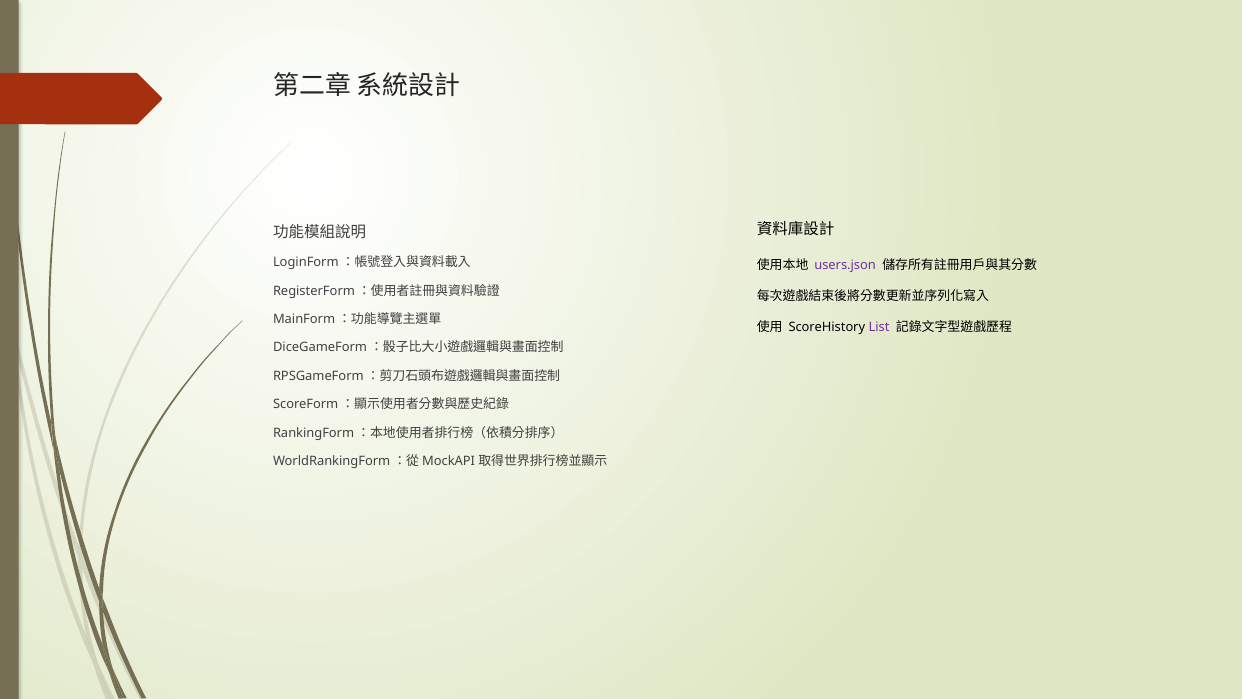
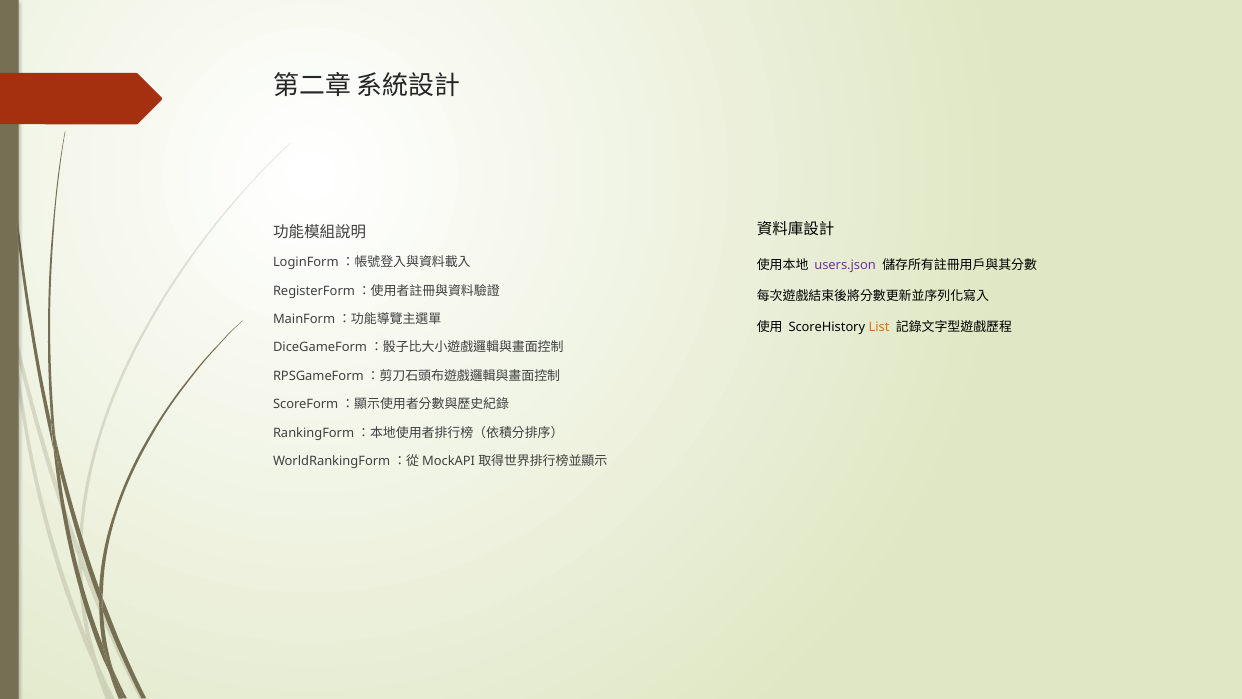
List colour: purple -> orange
